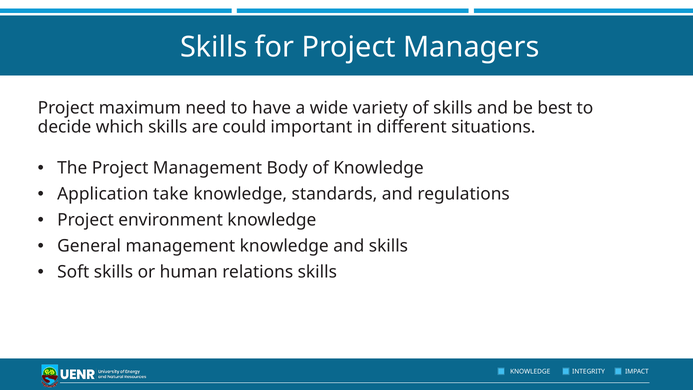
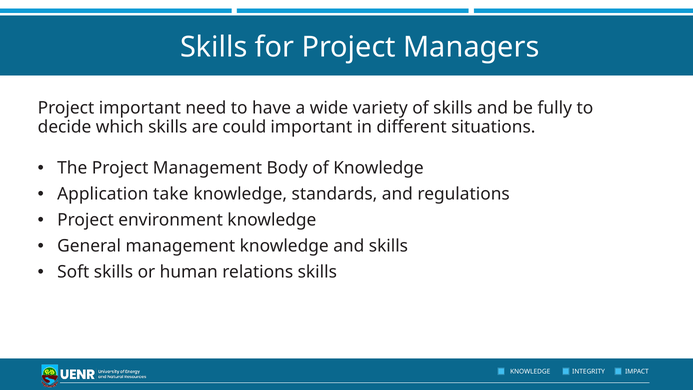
Project maximum: maximum -> important
best: best -> fully
